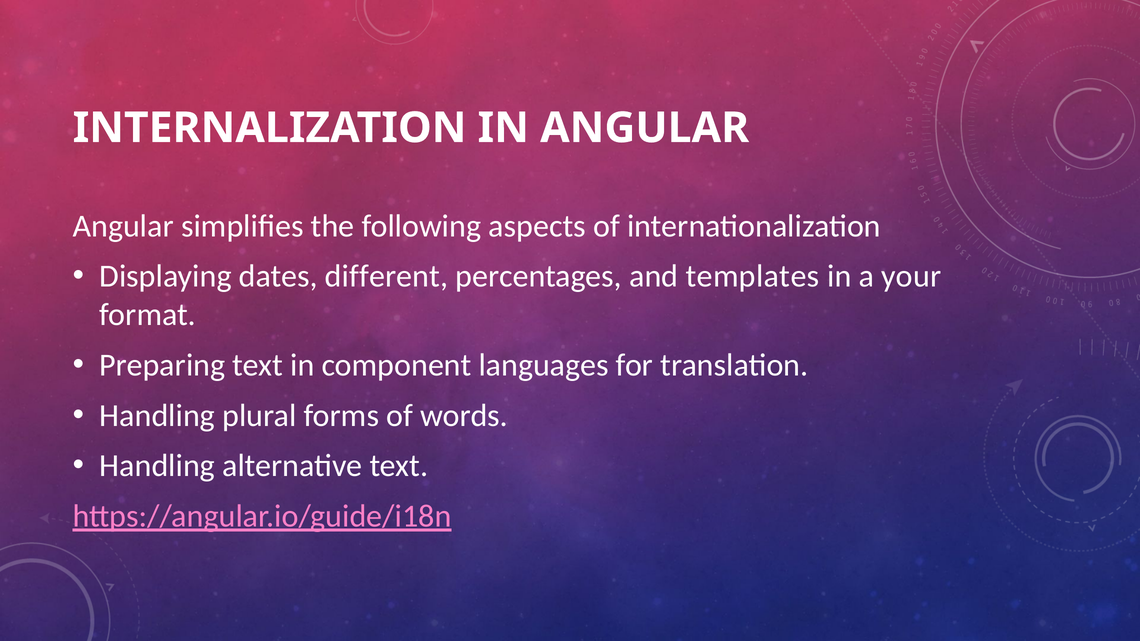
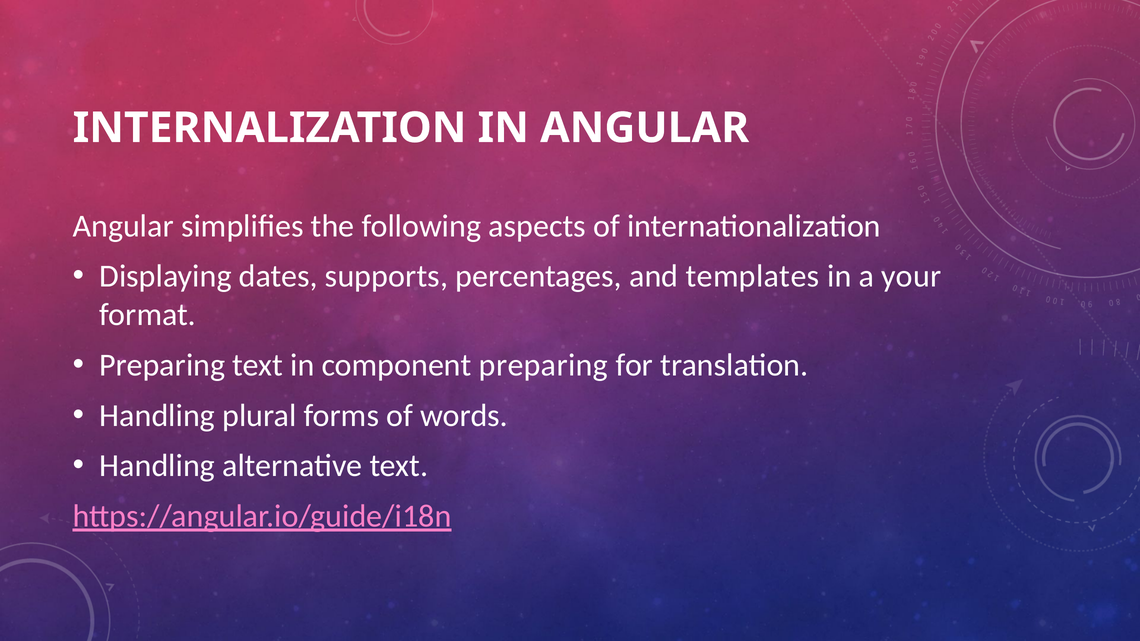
different: different -> supports
component languages: languages -> preparing
